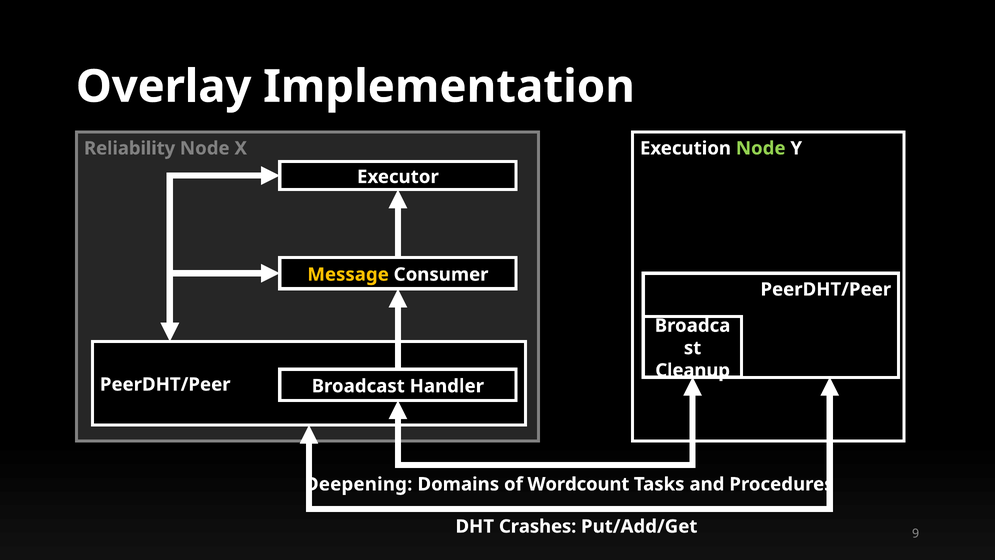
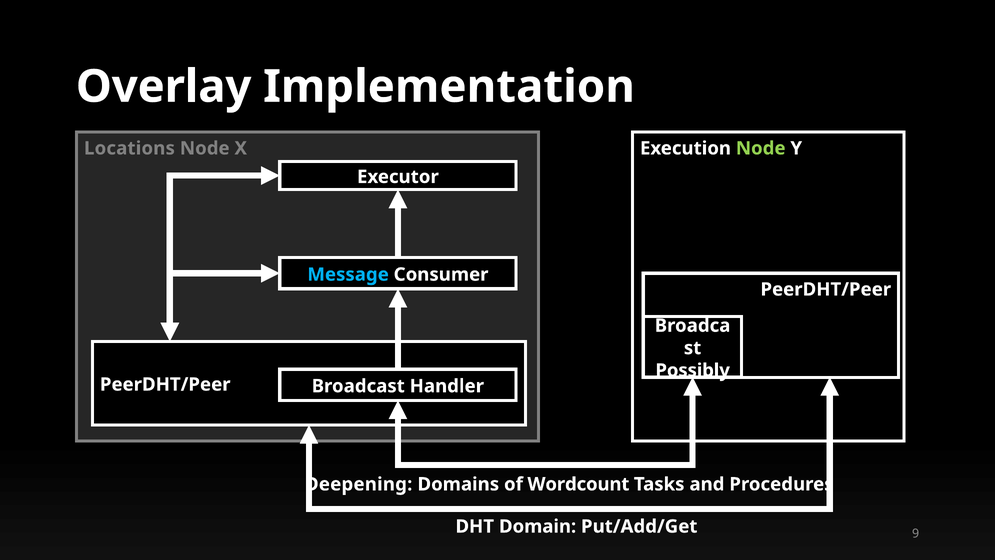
Reliability: Reliability -> Locations
Message colour: yellow -> light blue
Cleanup: Cleanup -> Possibly
Crashes: Crashes -> Domain
